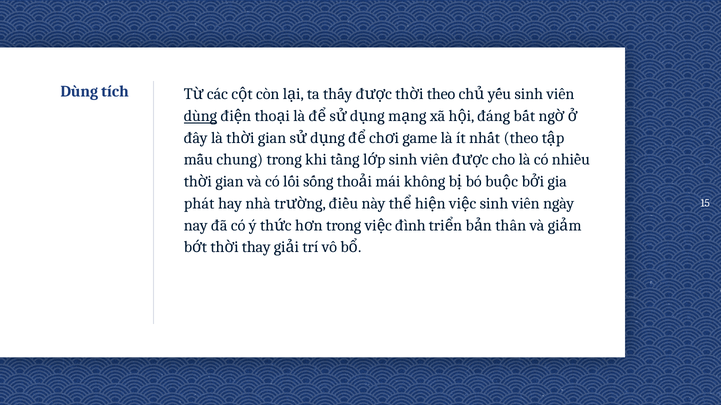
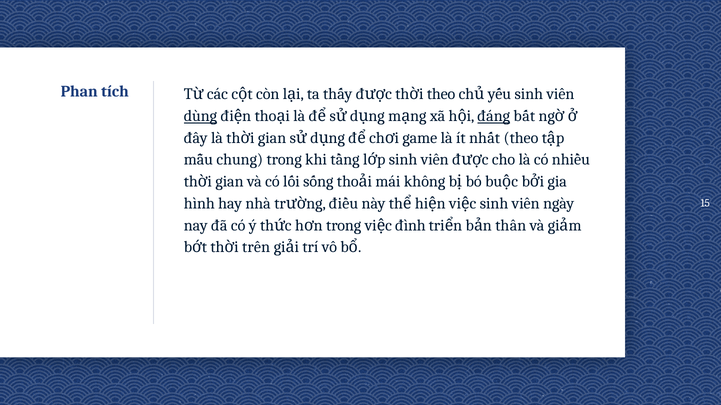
Dùng at (79, 92): Dùng -> Phan
đáng underline: none -> present
phát: phát -> hình
thay: thay -> trên
